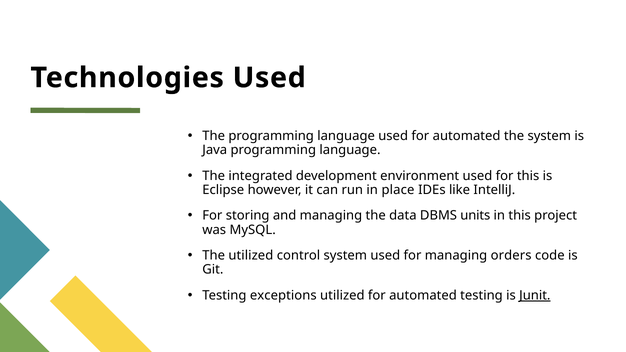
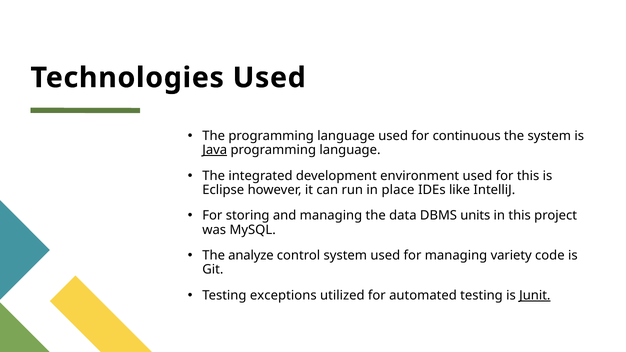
used for automated: automated -> continuous
Java underline: none -> present
The utilized: utilized -> analyze
orders: orders -> variety
